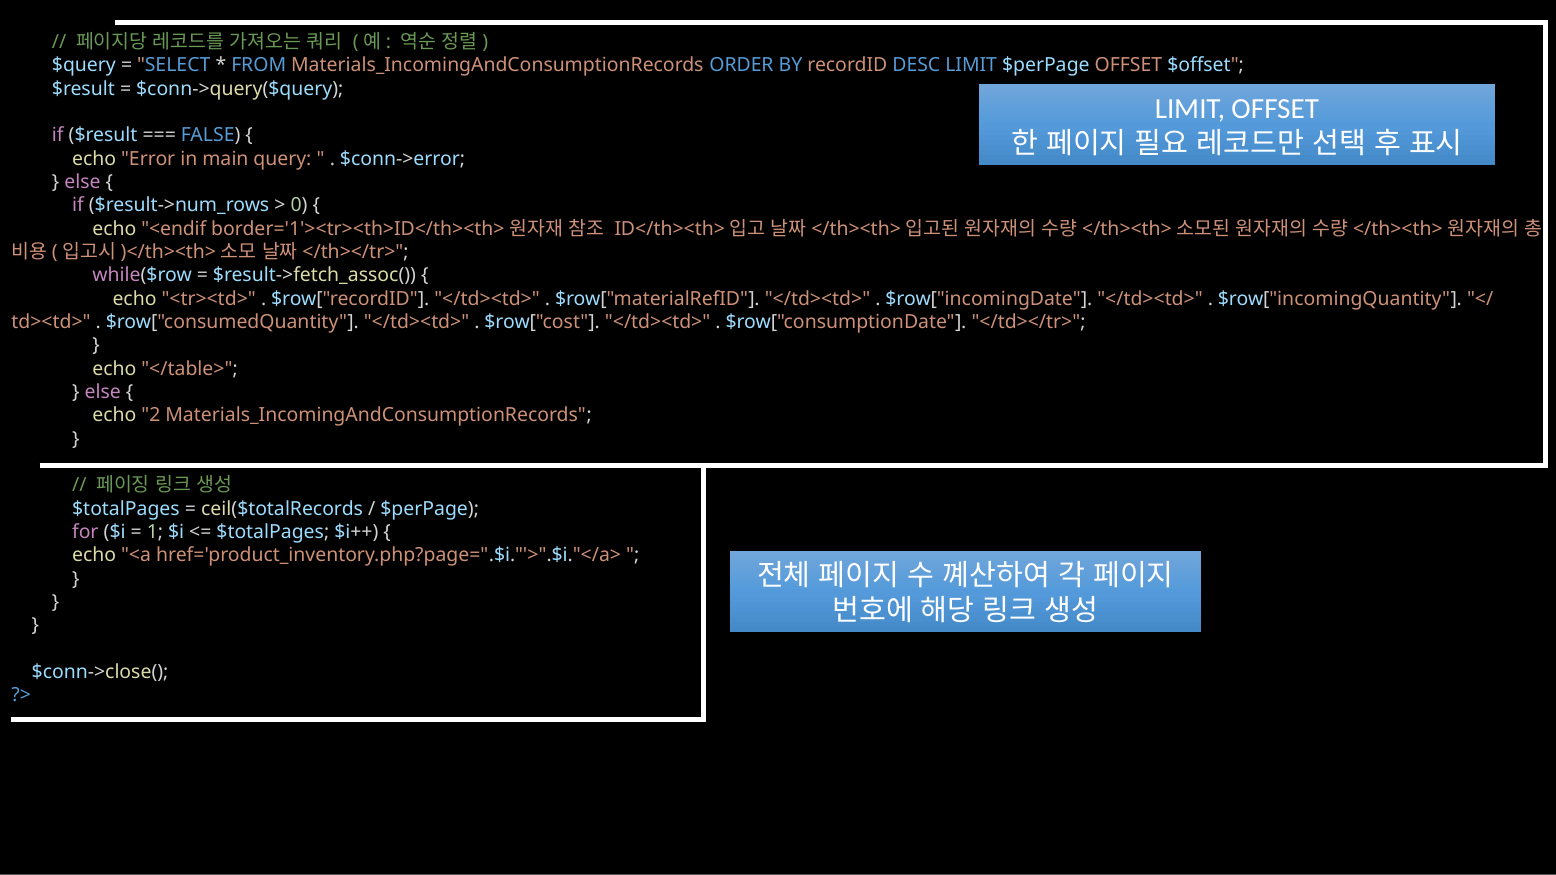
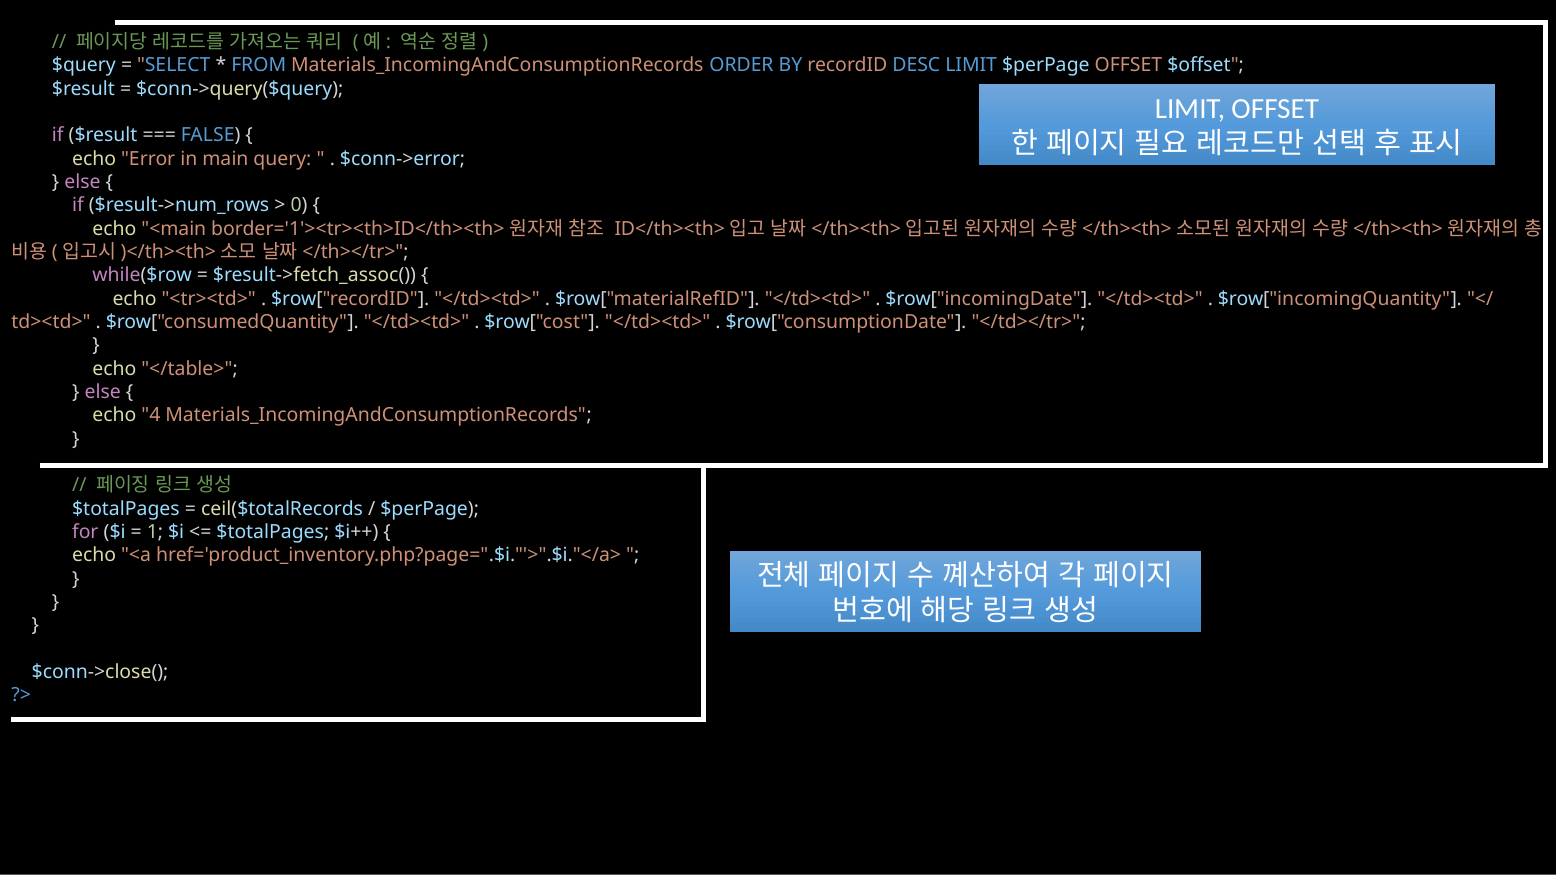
<endif: <endif -> <main
2: 2 -> 4
